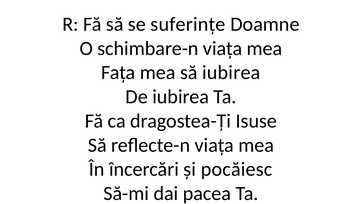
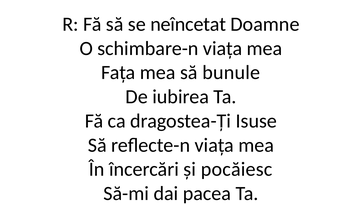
suferințe: suferințe -> neîncetat
să iubirea: iubirea -> bunule
